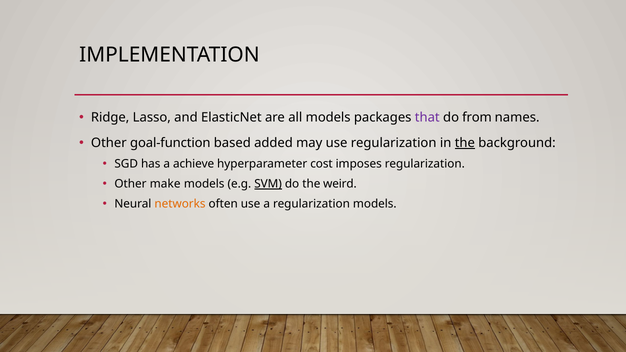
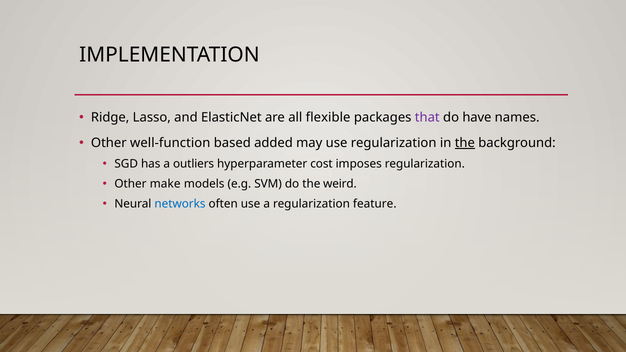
all models: models -> flexible
from: from -> have
goal-function: goal-function -> well-function
achieve: achieve -> outliers
SVM underline: present -> none
networks colour: orange -> blue
regularization models: models -> feature
